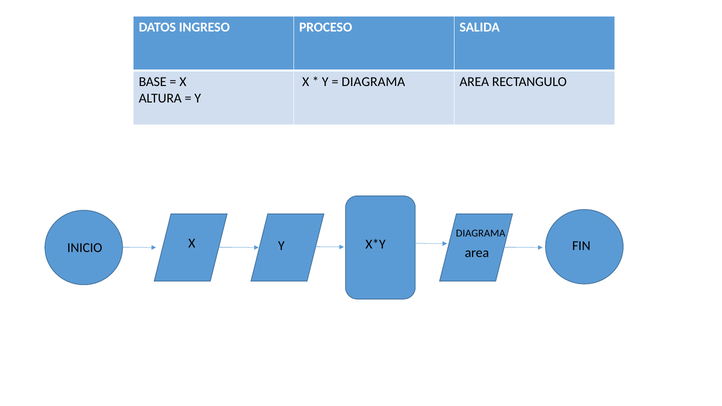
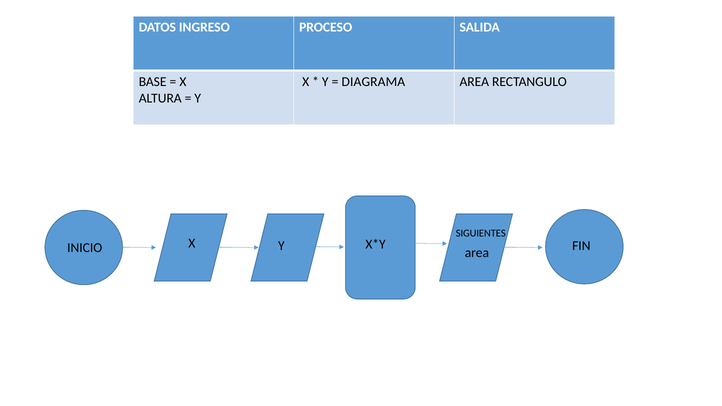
DIAGRAMA at (481, 233): DIAGRAMA -> SIGUIENTES
